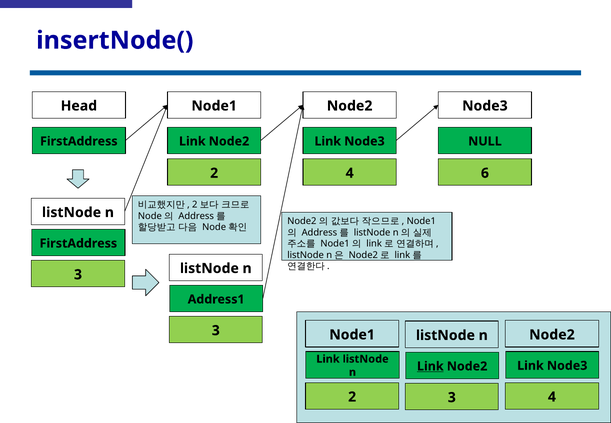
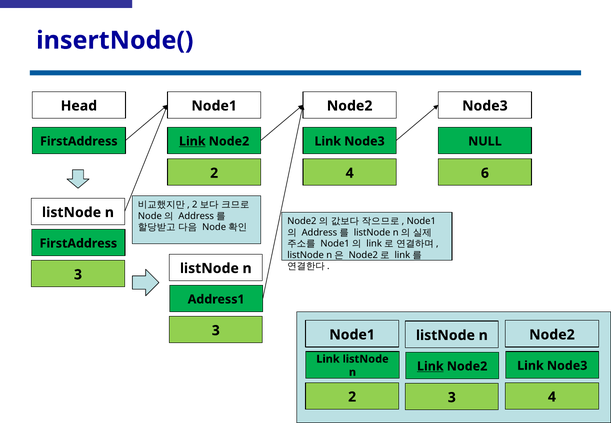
Link at (192, 141) underline: none -> present
